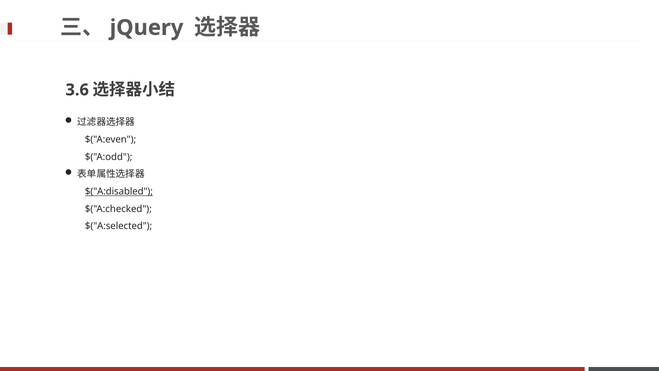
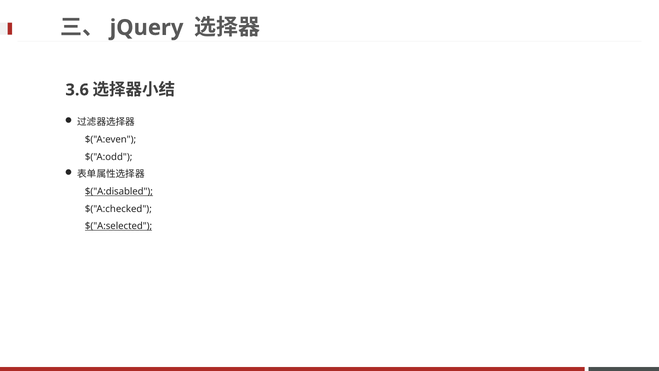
$("A:selected underline: none -> present
